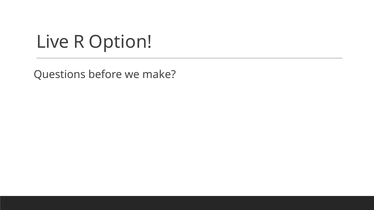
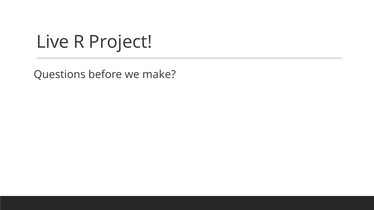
Option: Option -> Project
